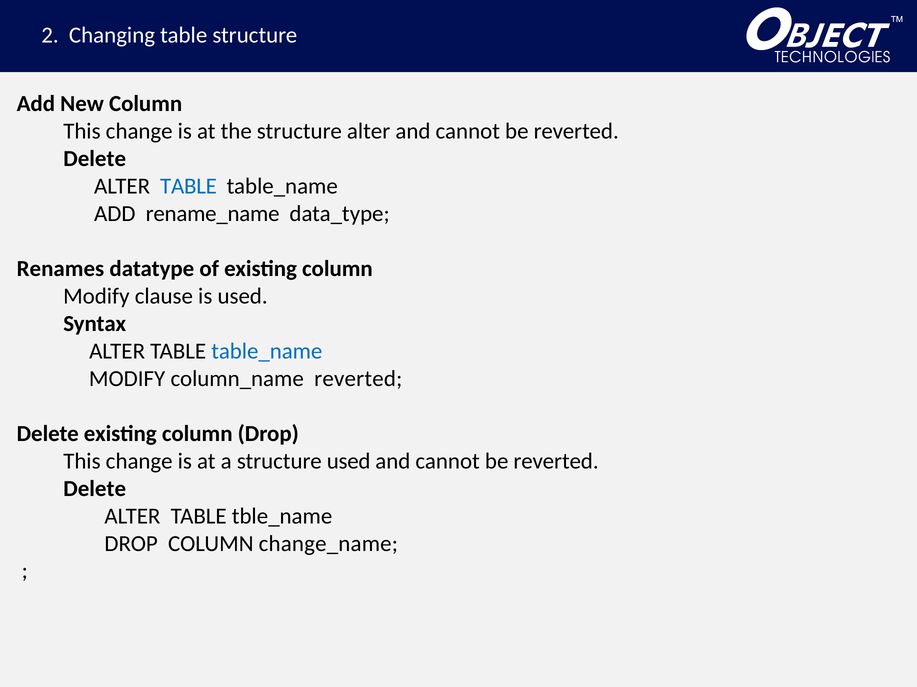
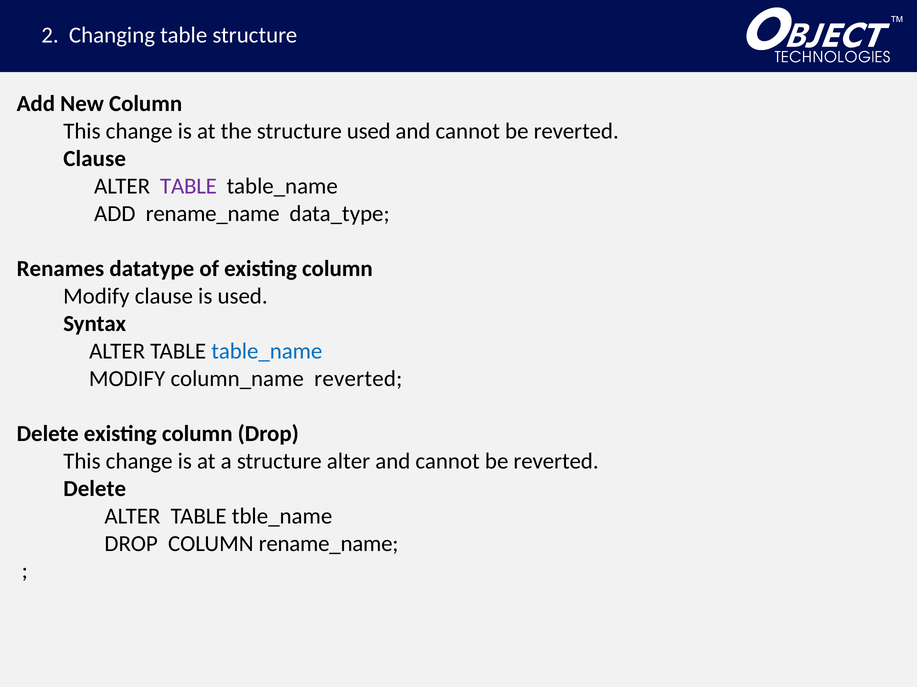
structure alter: alter -> used
Delete at (95, 159): Delete -> Clause
TABLE at (188, 186) colour: blue -> purple
structure used: used -> alter
COLUMN change_name: change_name -> rename_name
